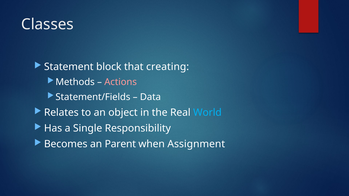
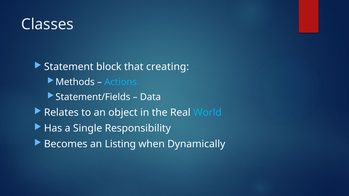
Actions colour: pink -> light blue
Parent: Parent -> Listing
Assignment: Assignment -> Dynamically
